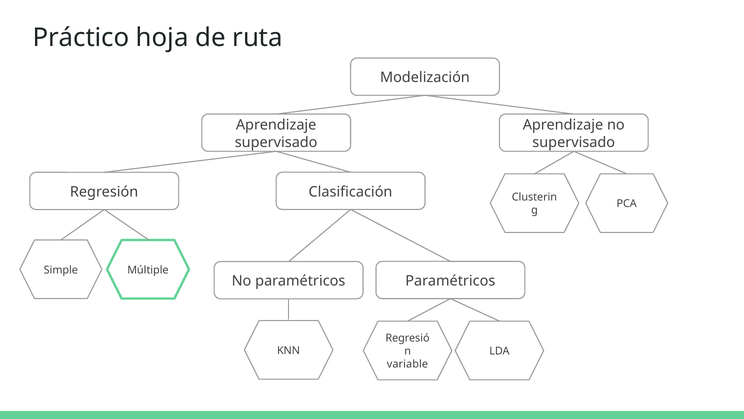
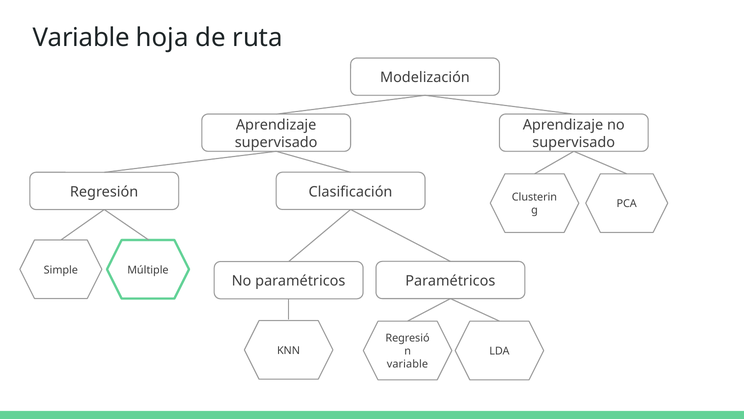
Práctico at (81, 38): Práctico -> Variable
